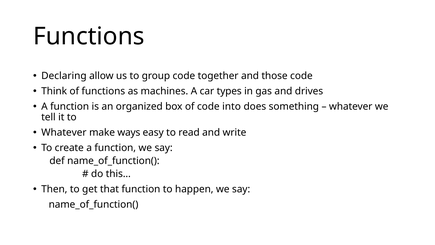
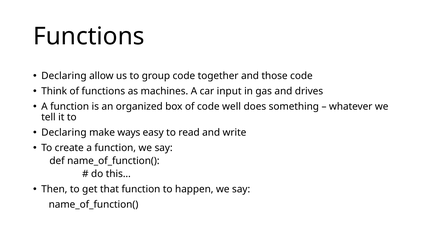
types: types -> input
into: into -> well
Whatever at (64, 132): Whatever -> Declaring
